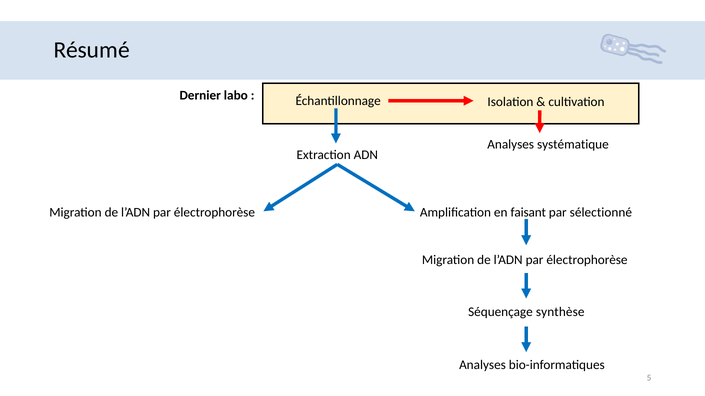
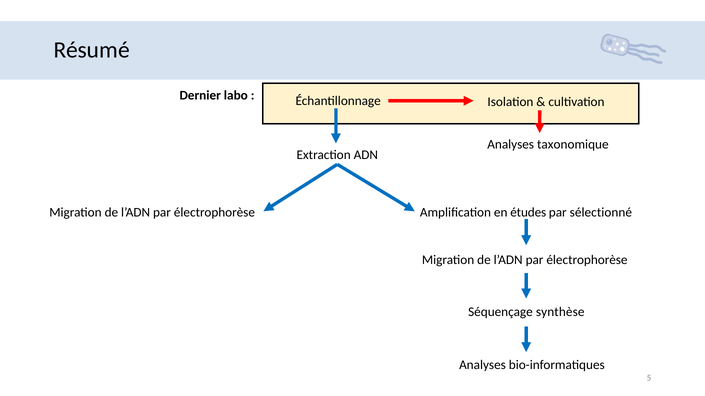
systématique: systématique -> taxonomique
faisant: faisant -> études
